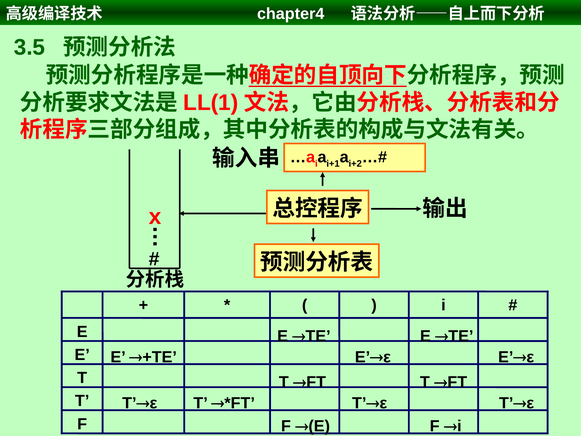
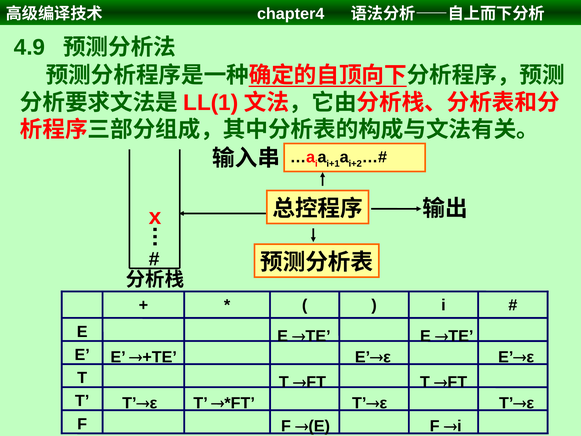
3.5: 3.5 -> 4.9
